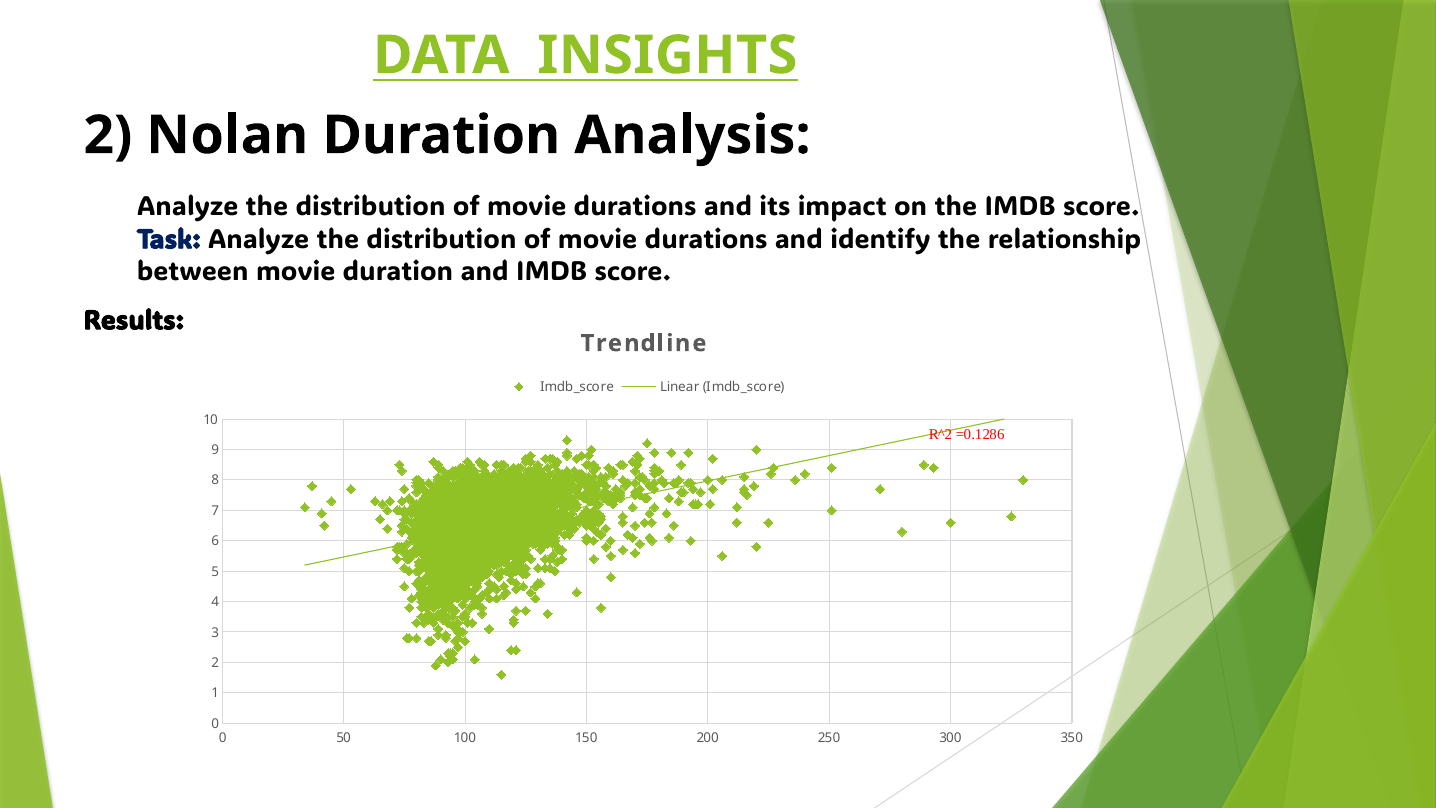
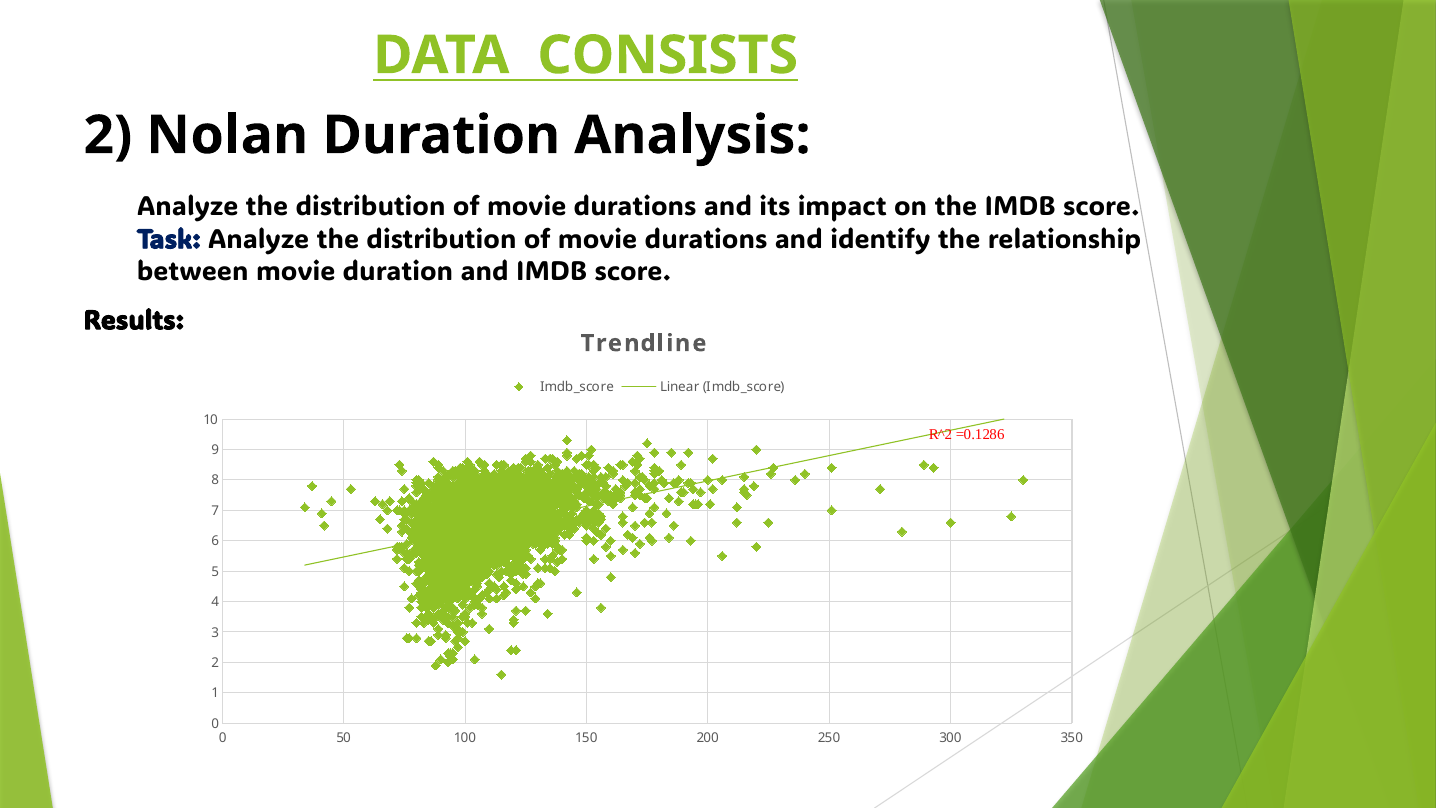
INSIGHTS: INSIGHTS -> CONSISTS
